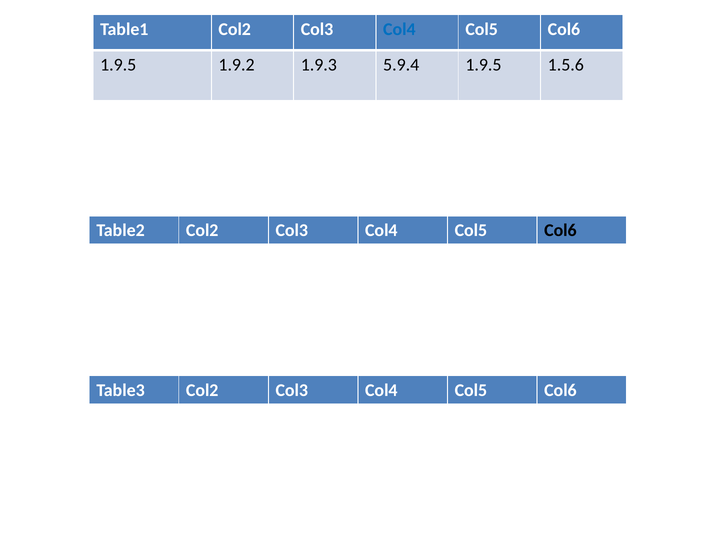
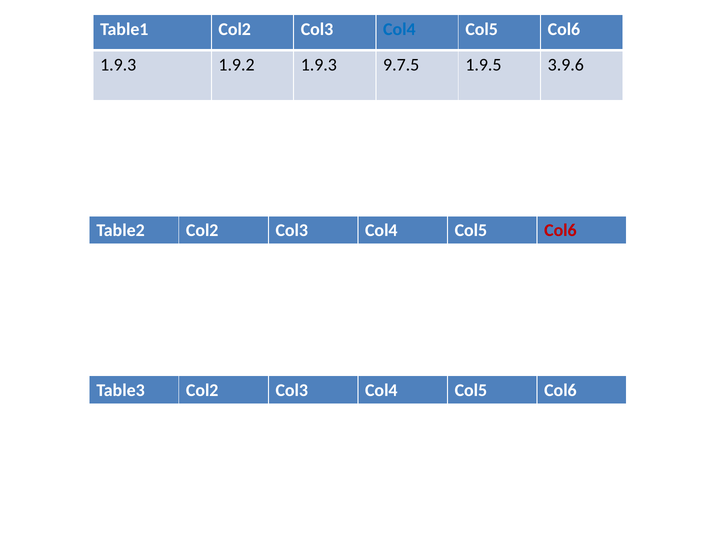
1.9.5 at (118, 65): 1.9.5 -> 1.9.3
5.9.4: 5.9.4 -> 9.7.5
1.5.6: 1.5.6 -> 3.9.6
Col6 at (560, 231) colour: black -> red
